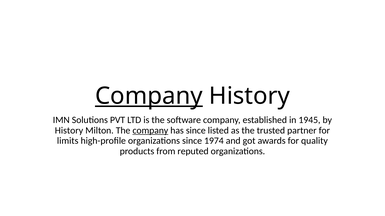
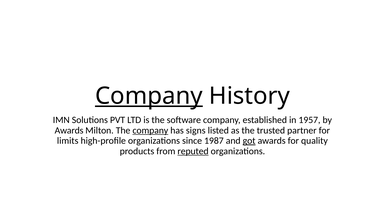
1945: 1945 -> 1957
History at (69, 131): History -> Awards
has since: since -> signs
1974: 1974 -> 1987
got underline: none -> present
reputed underline: none -> present
